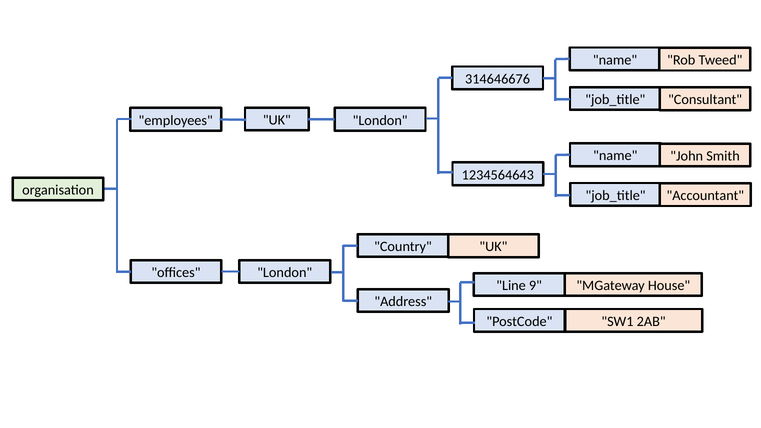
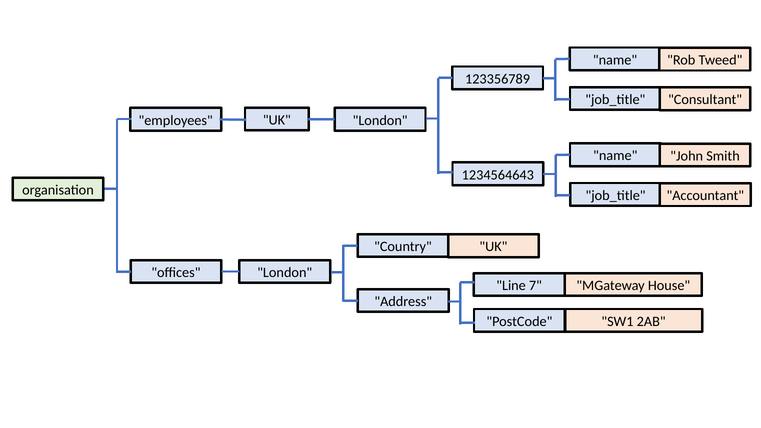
314646676: 314646676 -> 123356789
9: 9 -> 7
